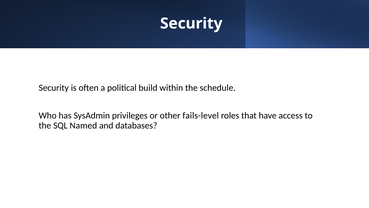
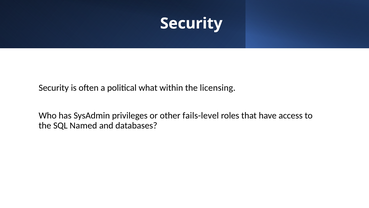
build: build -> what
schedule: schedule -> licensing
